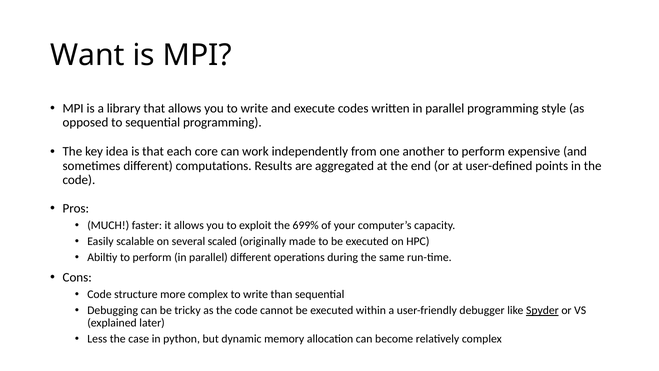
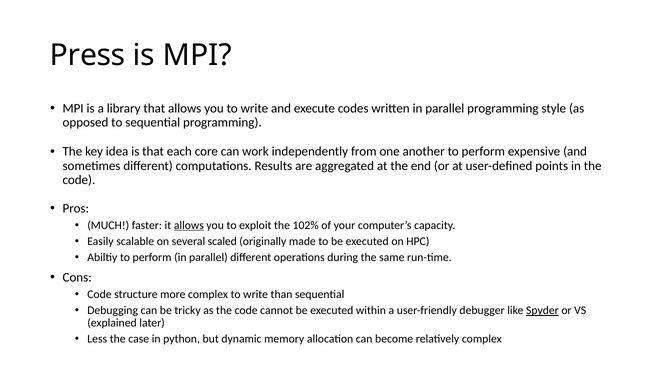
Want: Want -> Press
allows at (189, 225) underline: none -> present
699%: 699% -> 102%
